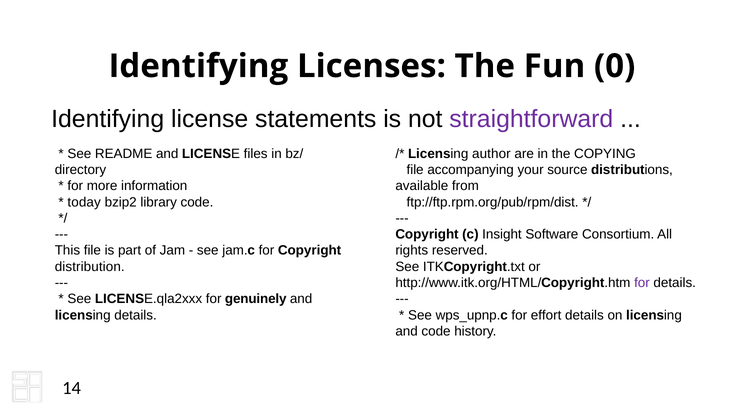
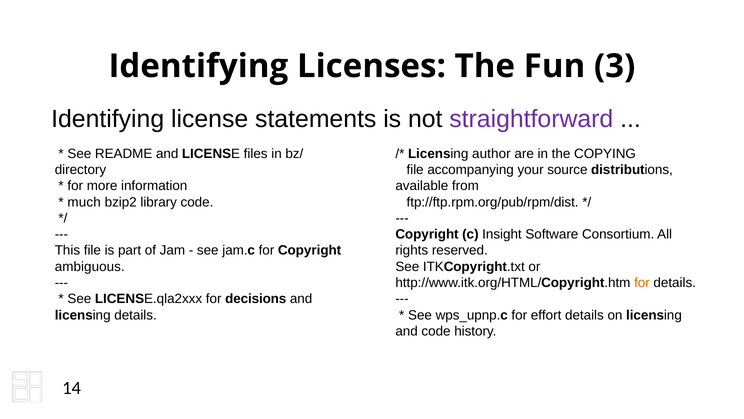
0: 0 -> 3
today: today -> much
distribution: distribution -> ambiguous
for at (642, 283) colour: purple -> orange
genuinely: genuinely -> decisions
